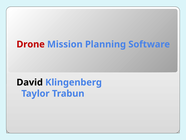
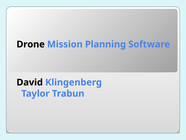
Drone colour: red -> black
